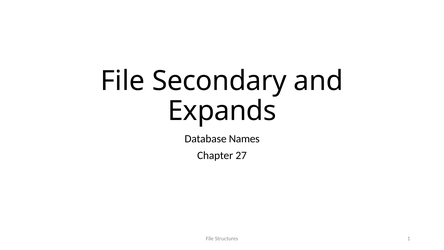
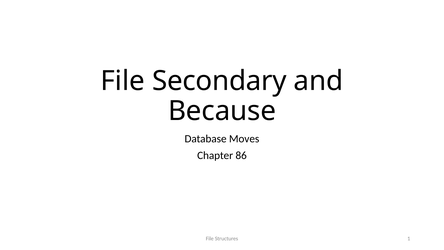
Expands: Expands -> Because
Names: Names -> Moves
27: 27 -> 86
